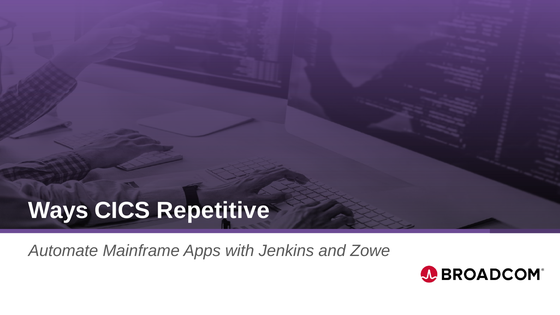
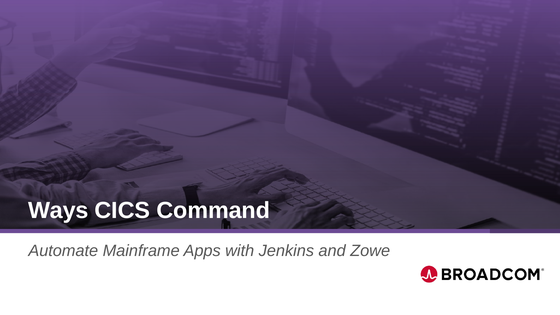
Repetitive: Repetitive -> Command
